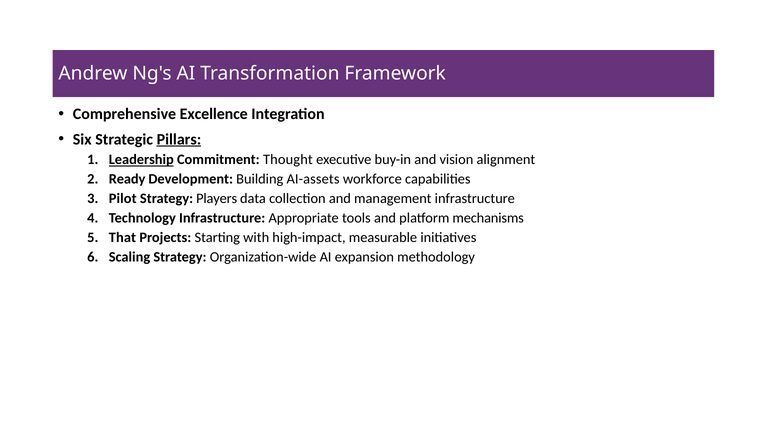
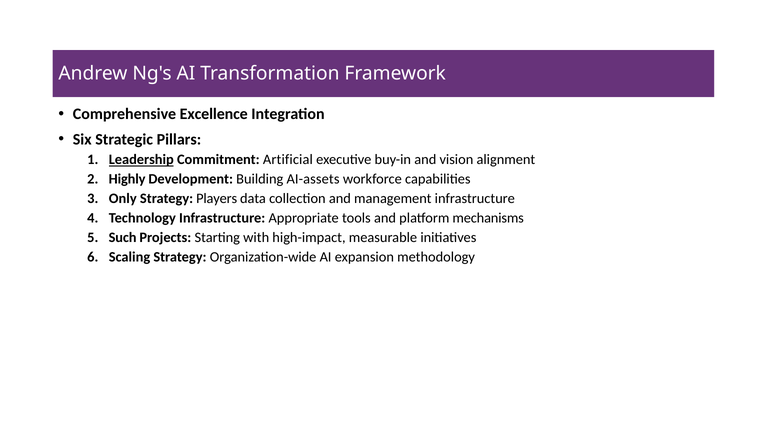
Pillars underline: present -> none
Thought: Thought -> Artificial
Ready: Ready -> Highly
Pilot: Pilot -> Only
That: That -> Such
